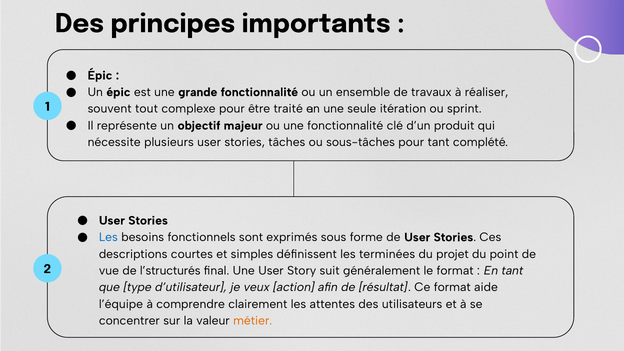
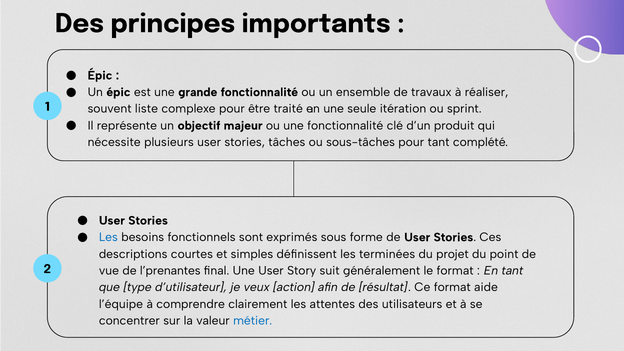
tout: tout -> liste
l’structurés: l’structurés -> l’prenantes
métier colour: orange -> blue
